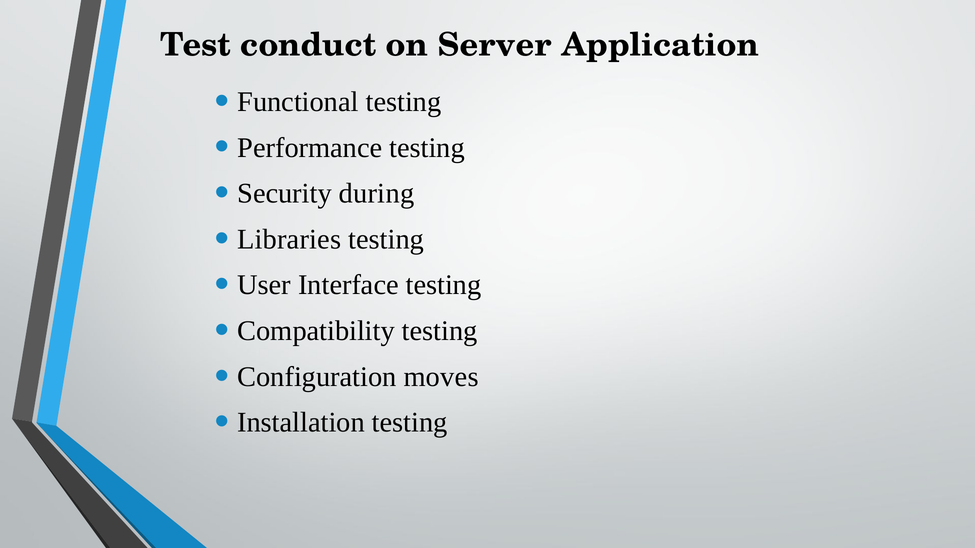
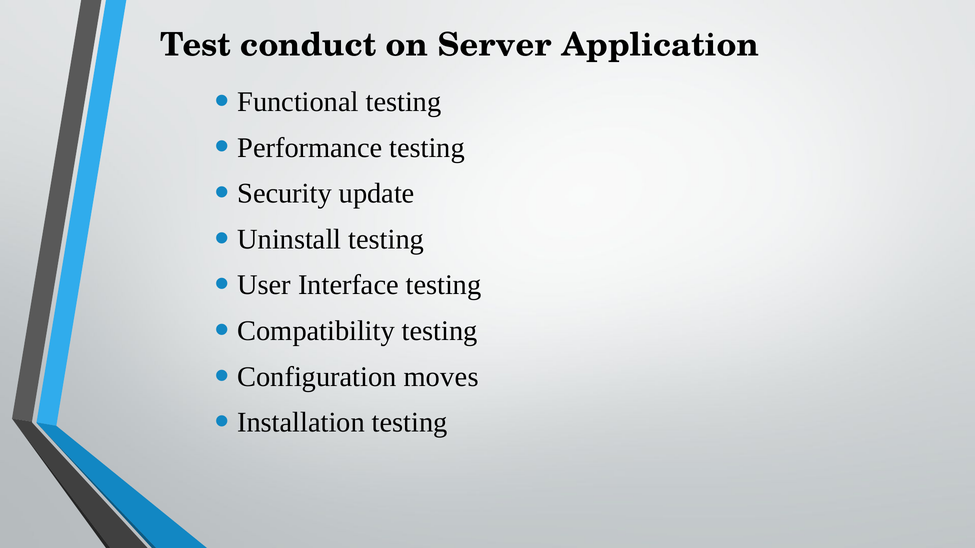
during: during -> update
Libraries: Libraries -> Uninstall
